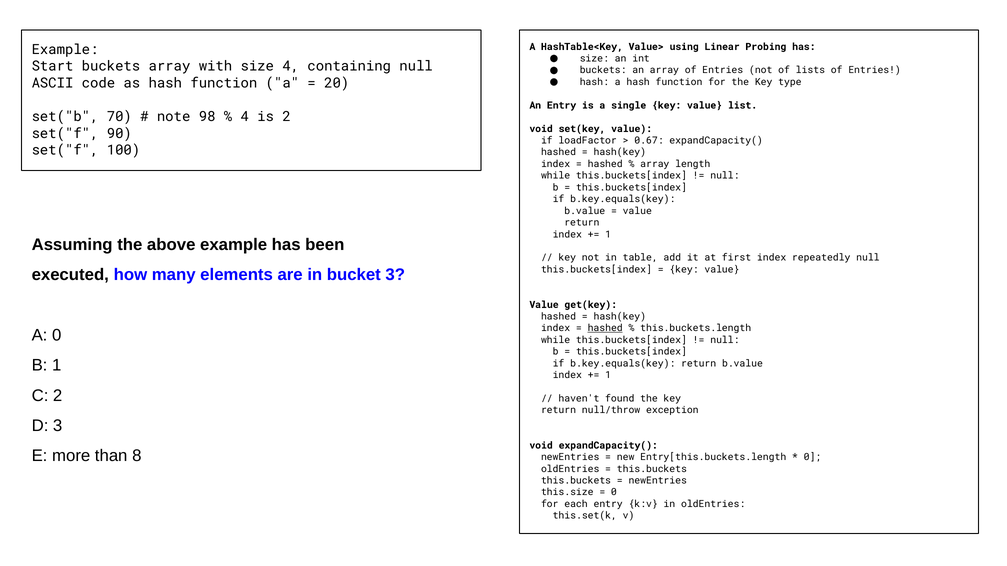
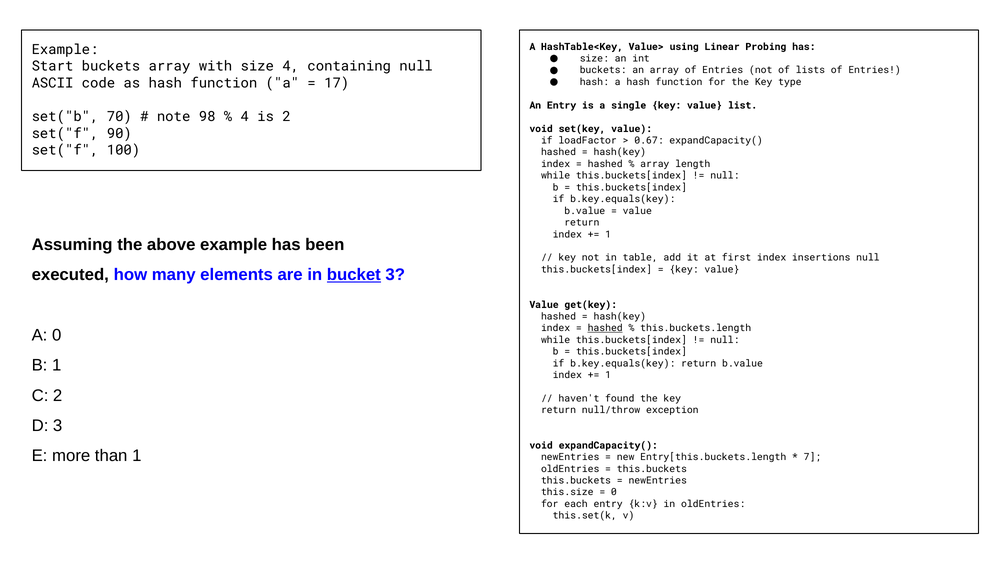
20: 20 -> 17
repeatedly: repeatedly -> insertions
bucket underline: none -> present
than 8: 8 -> 1
0 at (812, 457): 0 -> 7
